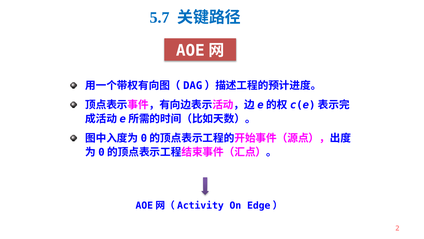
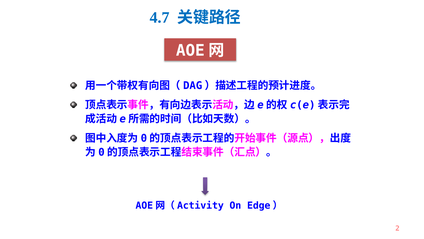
5.7: 5.7 -> 4.7
